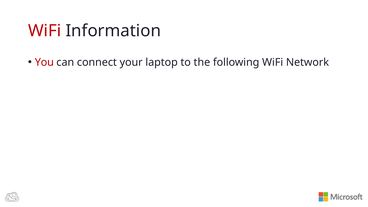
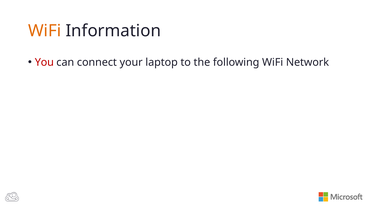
WiFi at (45, 31) colour: red -> orange
